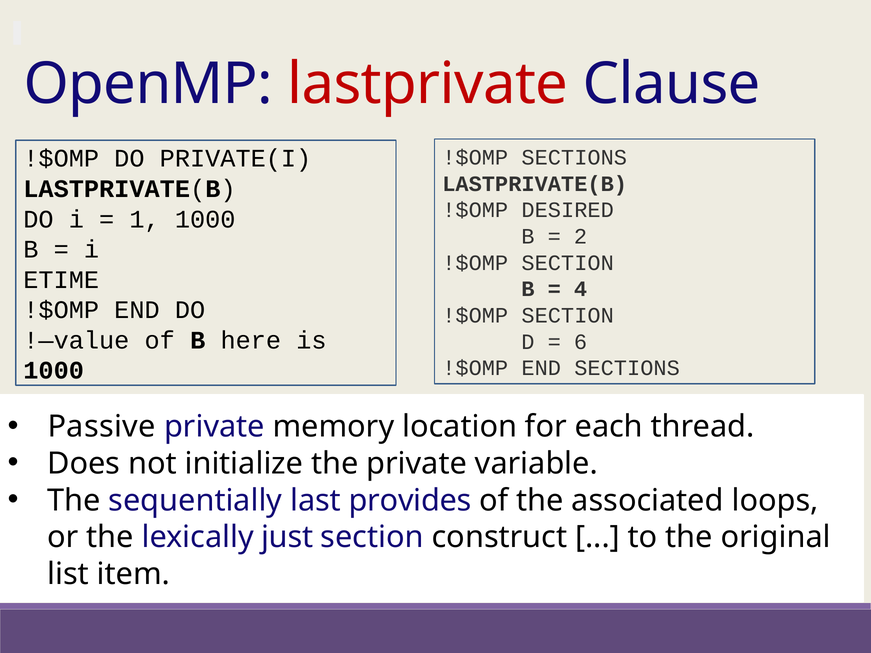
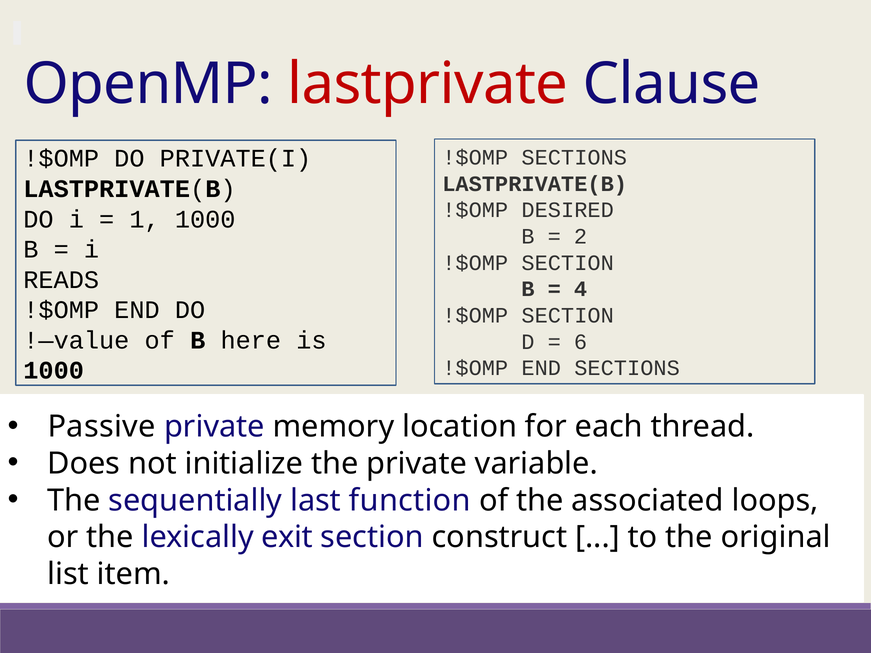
ETIME: ETIME -> READS
provides: provides -> function
just: just -> exit
